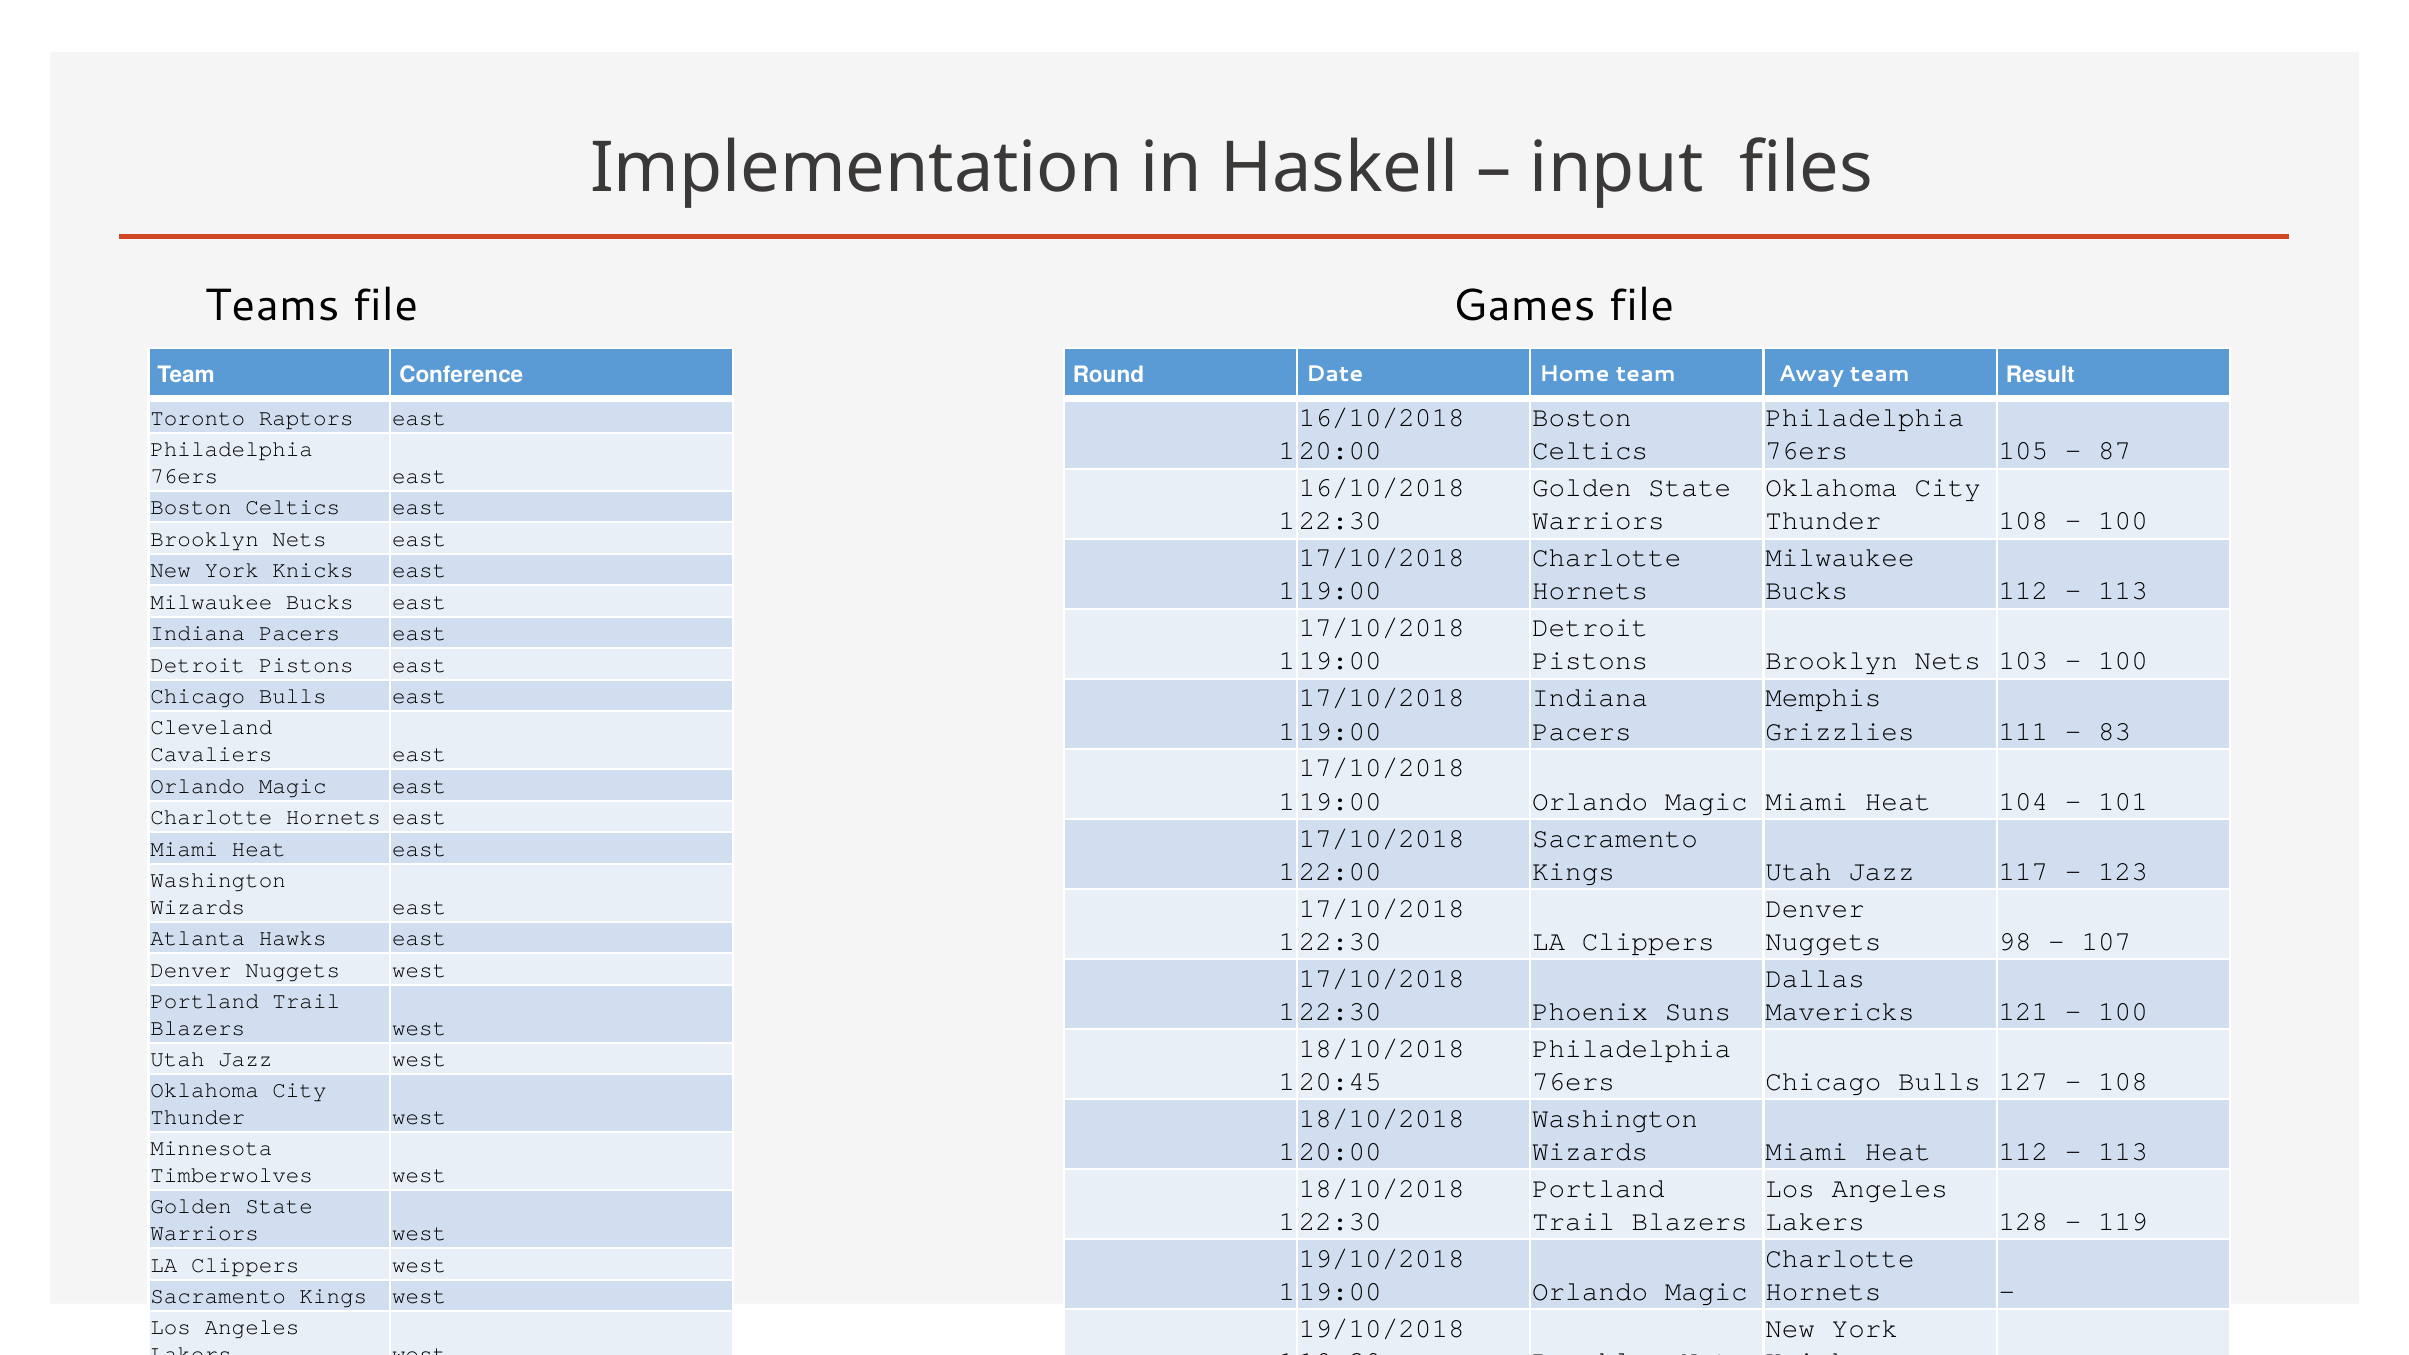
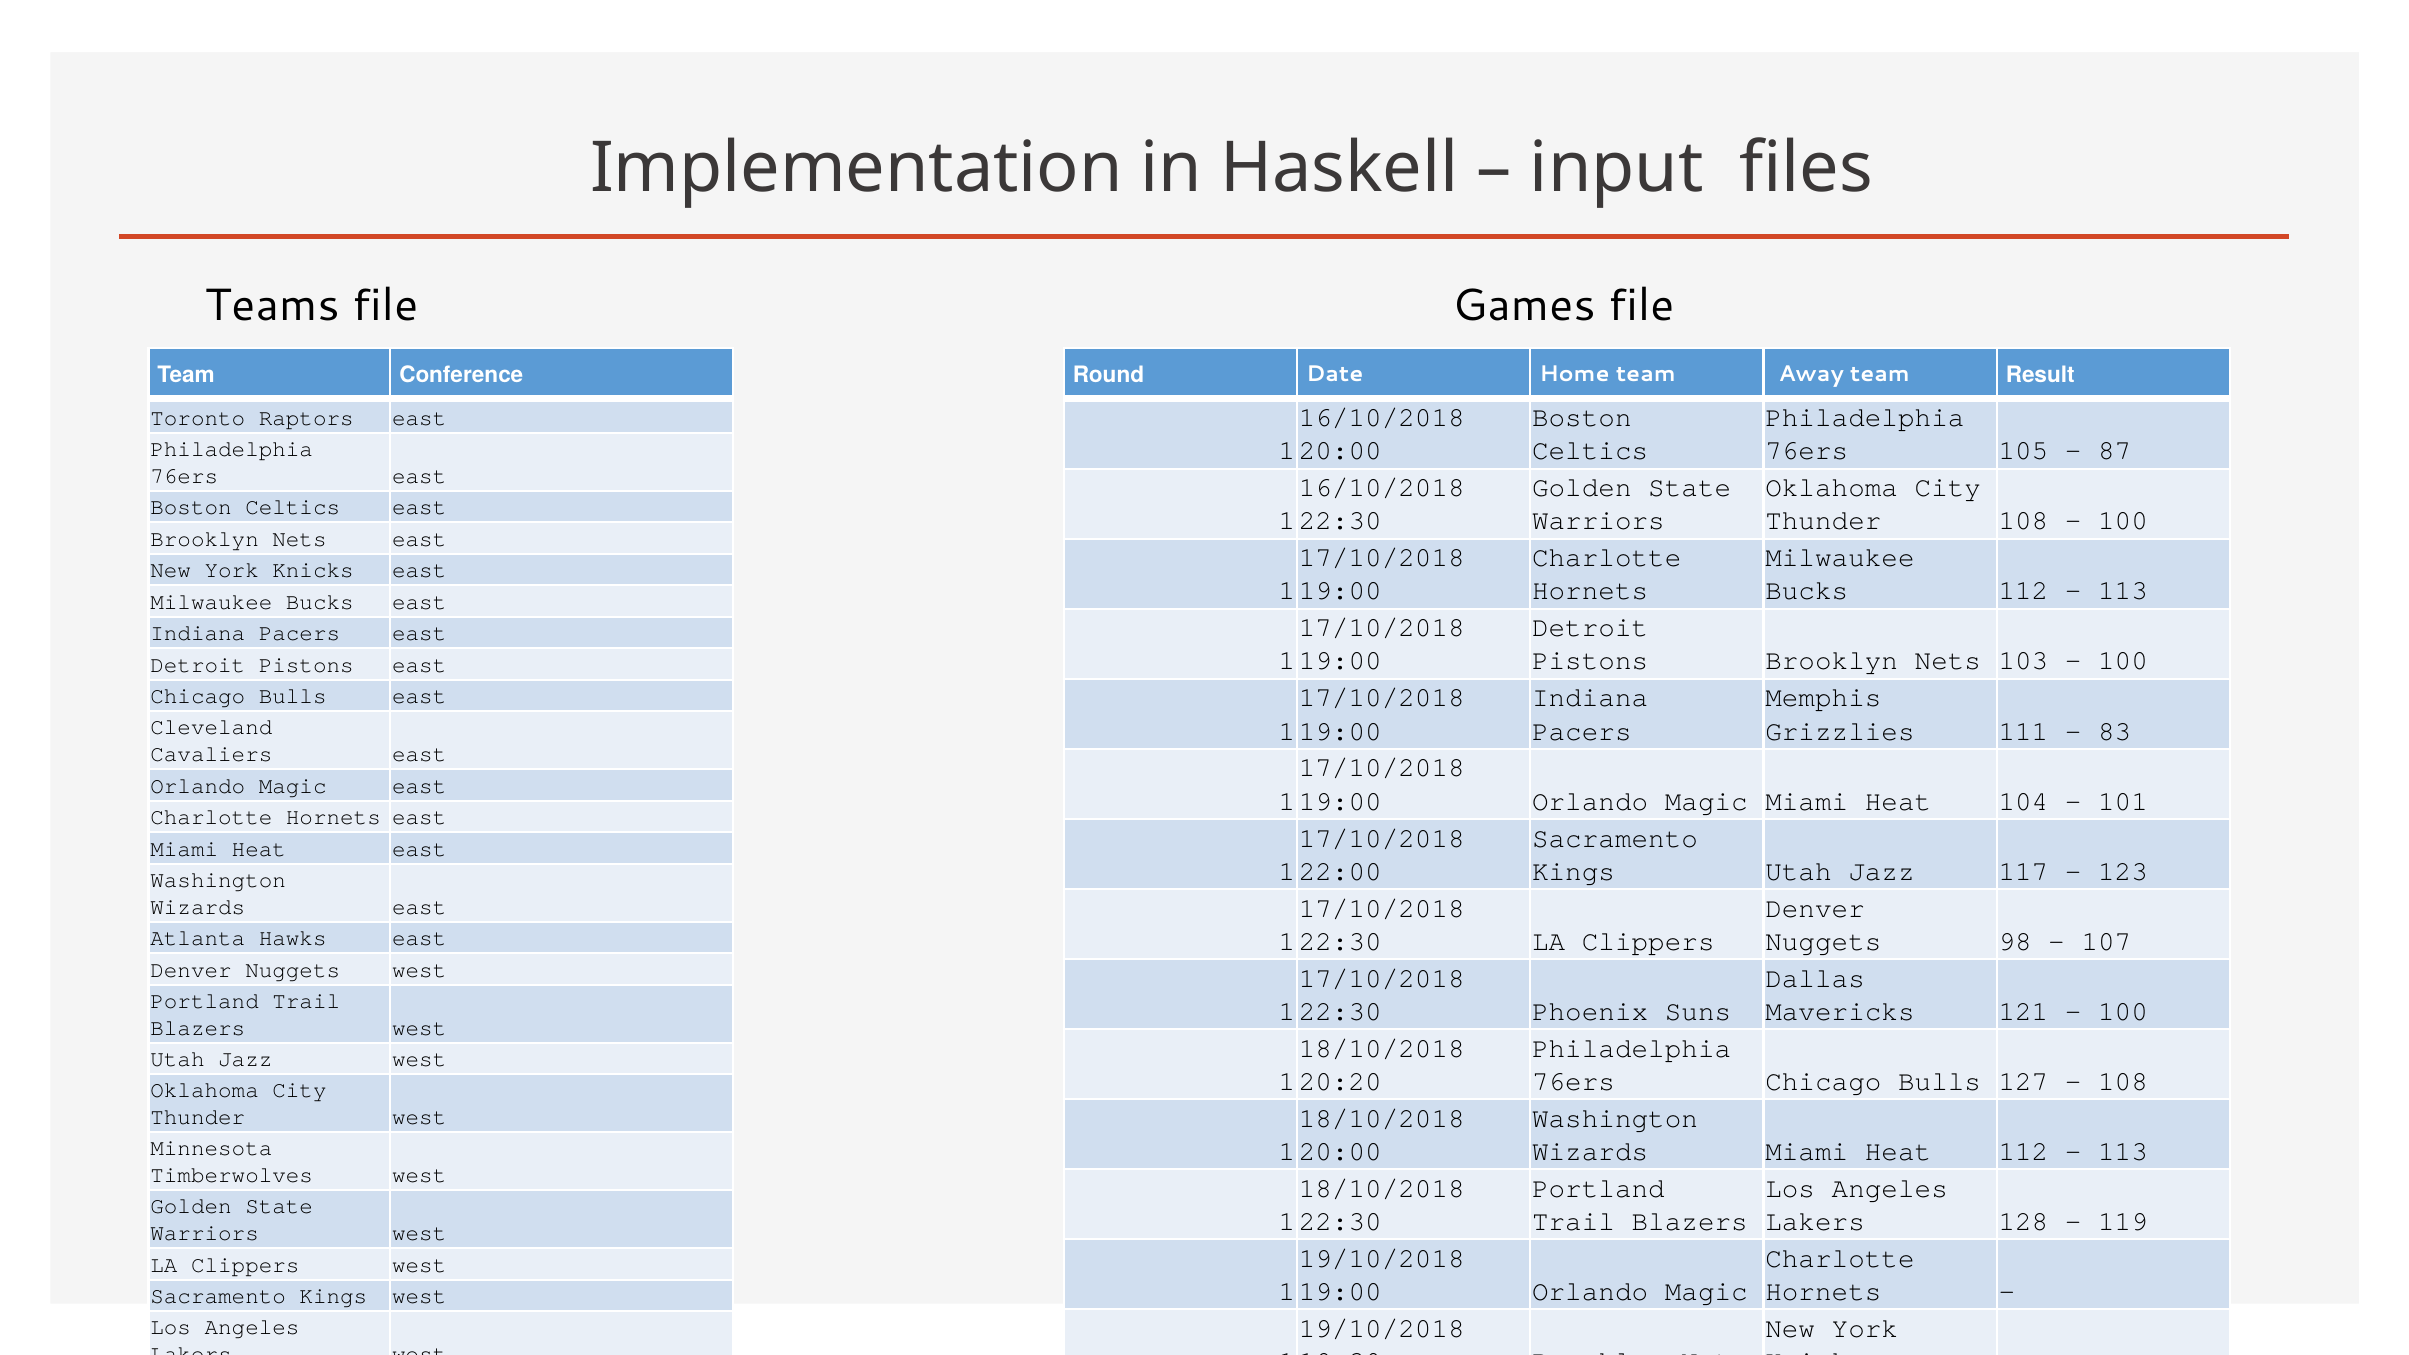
20:45: 20:45 -> 20:20
